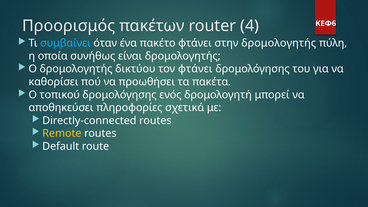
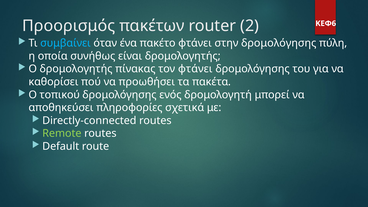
4: 4 -> 2
στην δρομολογητής: δρομολογητής -> δρομολόγησης
δικτύου: δικτύου -> πίνακας
Remote colour: yellow -> light green
